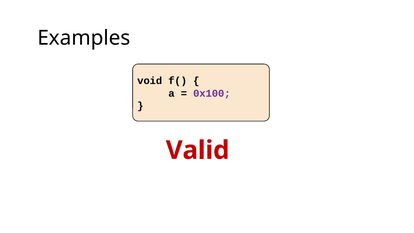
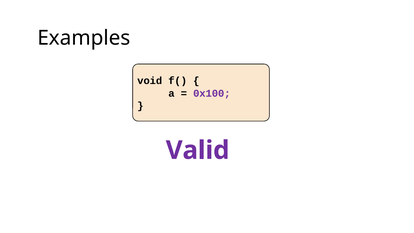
Valid colour: red -> purple
